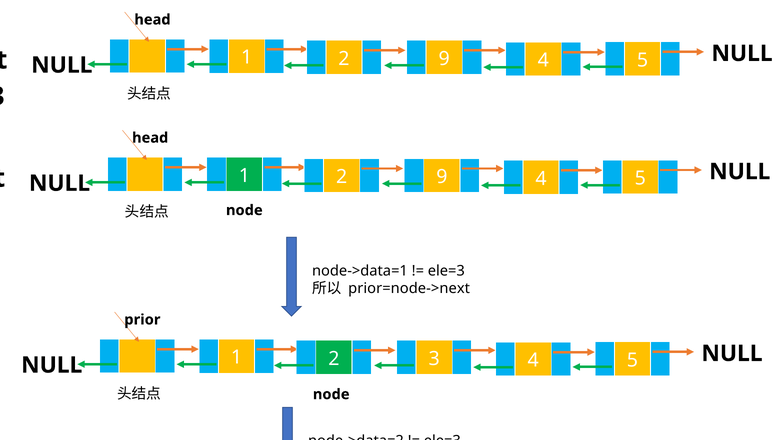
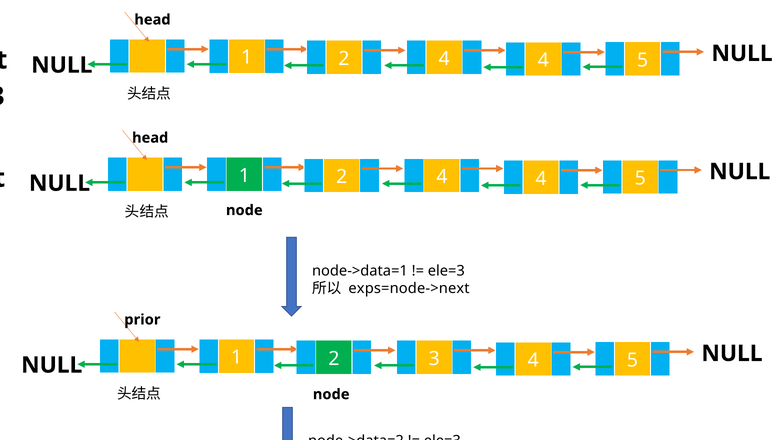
9 at (444, 59): 9 -> 4
9 at (442, 177): 9 -> 4
prior=node->next: prior=node->next -> exps=node->next
